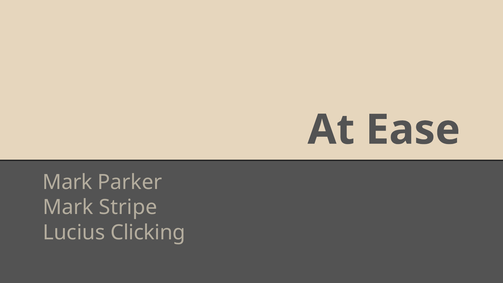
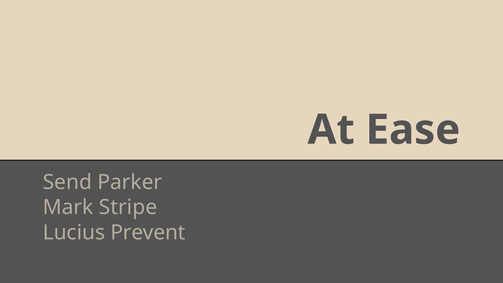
Mark at (68, 182): Mark -> Send
Clicking: Clicking -> Prevent
